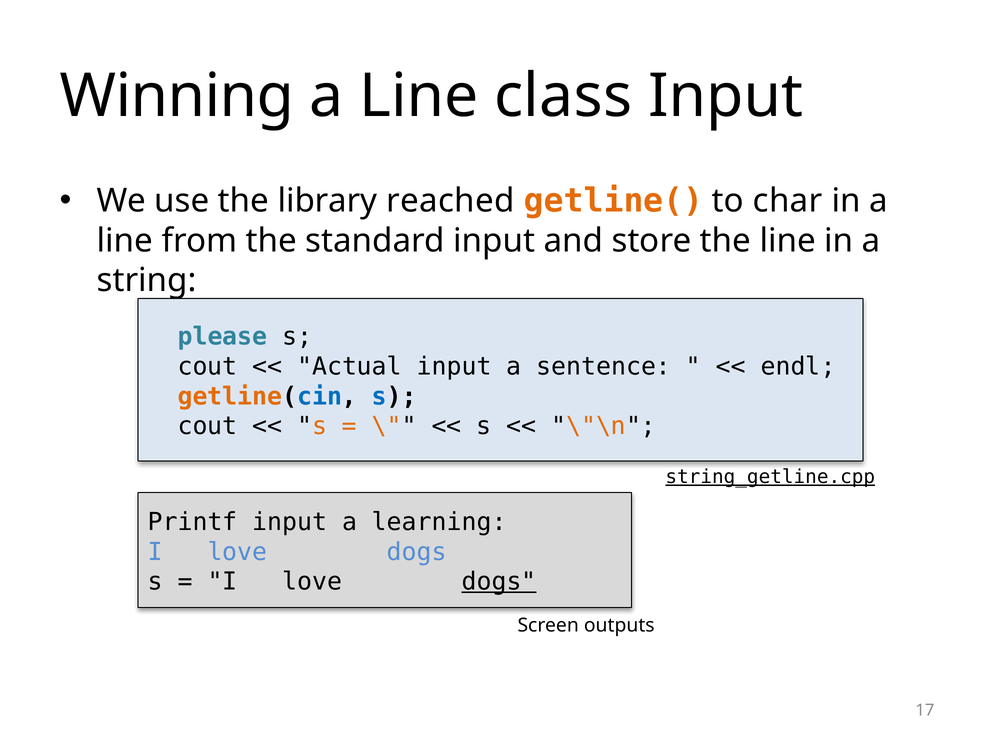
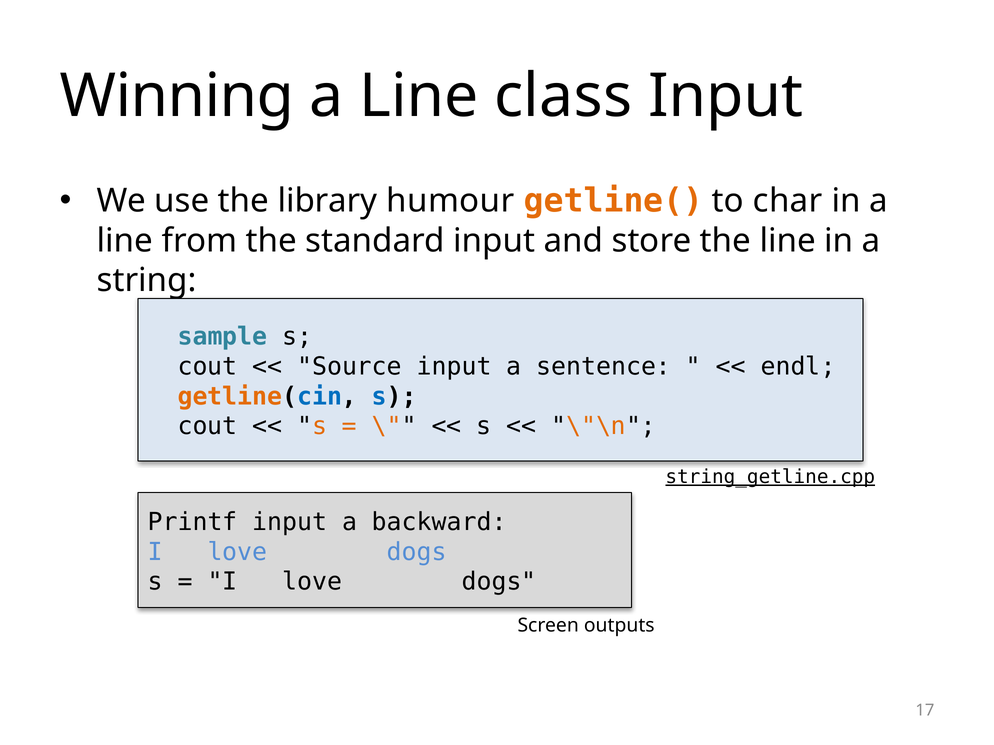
reached: reached -> humour
please: please -> sample
Actual: Actual -> Source
learning: learning -> backward
dogs at (499, 582) underline: present -> none
